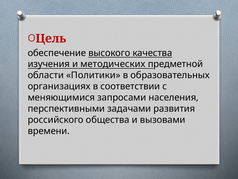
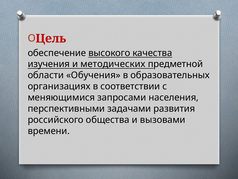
Политики: Политики -> Обучения
